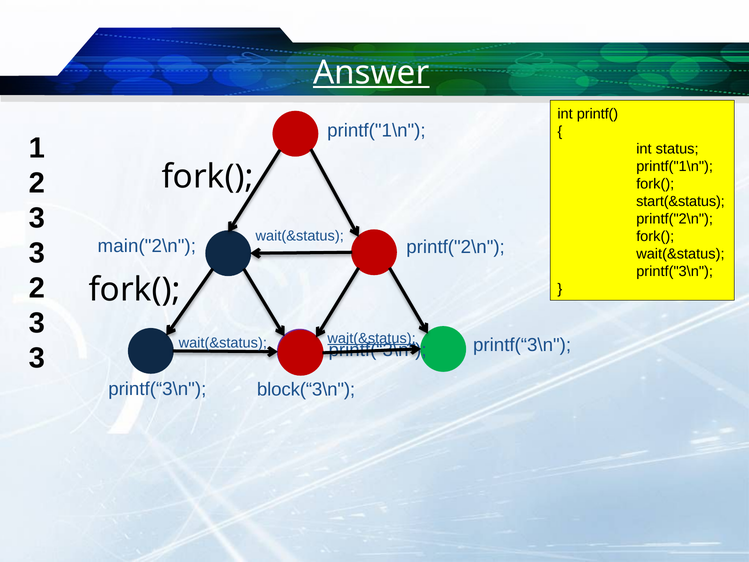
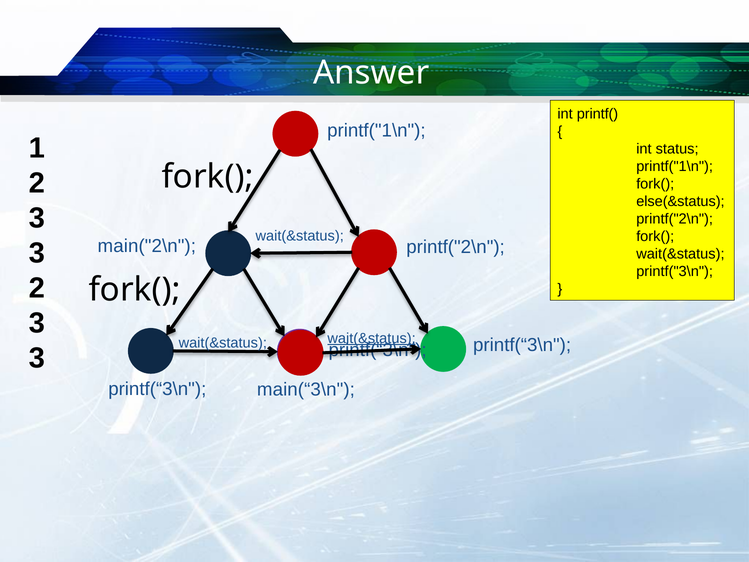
Answer underline: present -> none
start(&status: start(&status -> else(&status
block(“3\n: block(“3\n -> main(“3\n
